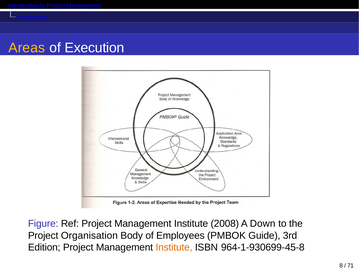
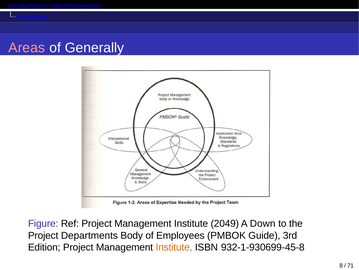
Areas colour: yellow -> pink
Execution: Execution -> Generally
2008: 2008 -> 2049
Organisation: Organisation -> Departments
964-1-930699-45-8: 964-1-930699-45-8 -> 932-1-930699-45-8
